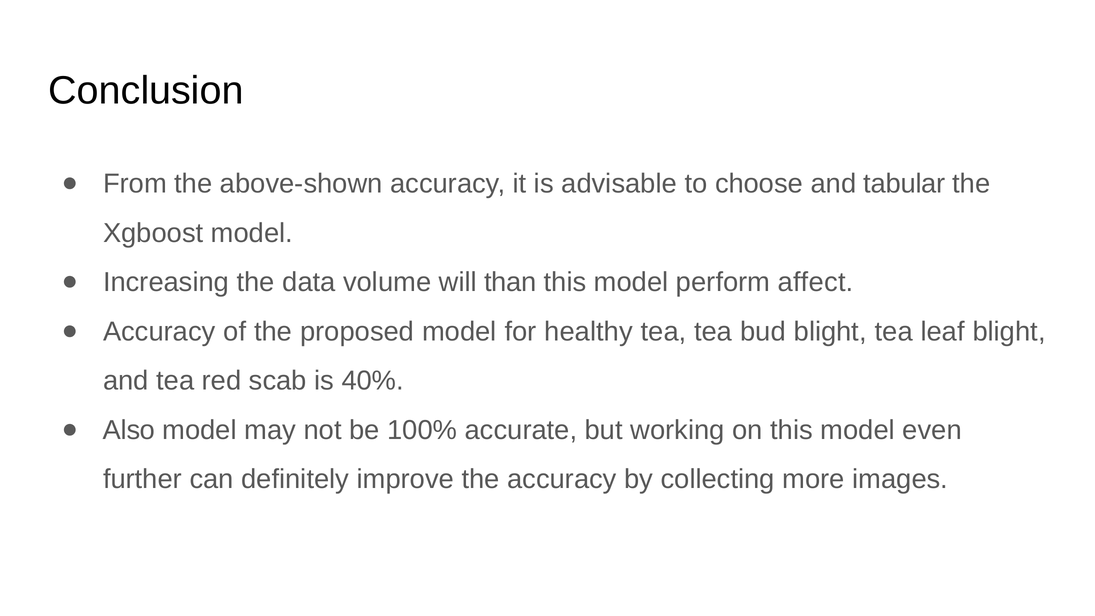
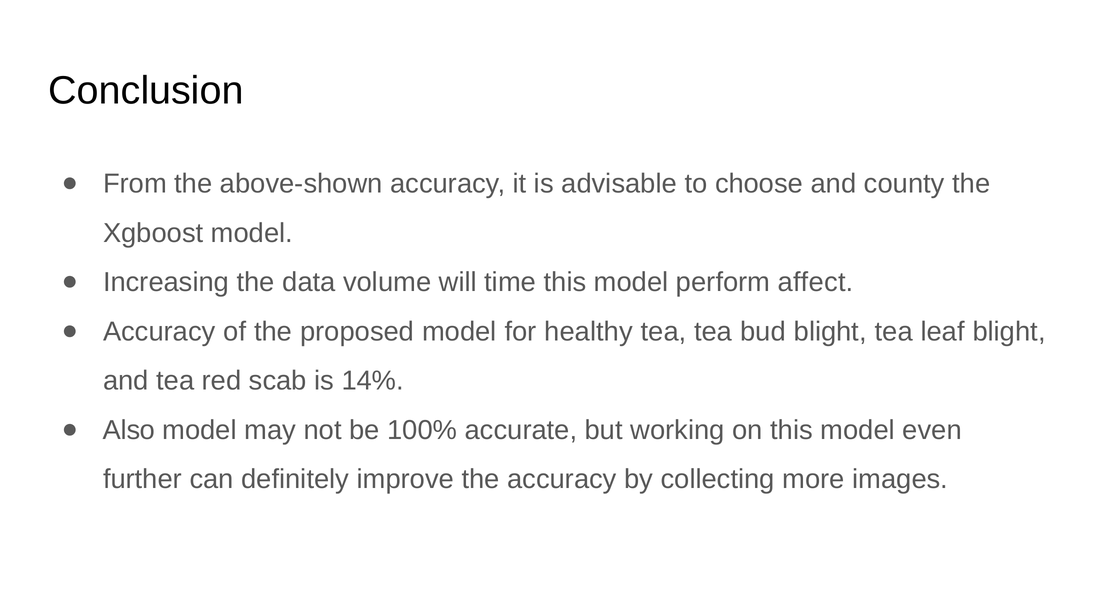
tabular: tabular -> county
than: than -> time
40%: 40% -> 14%
